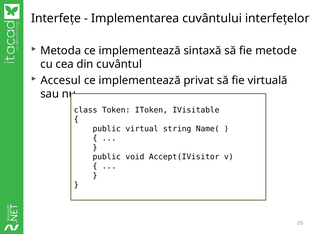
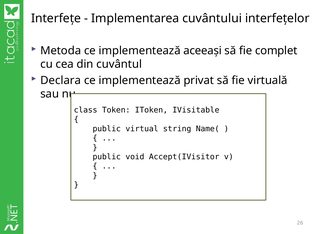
sintaxă: sintaxă -> aceeași
metode: metode -> complet
Accesul: Accesul -> Declara
